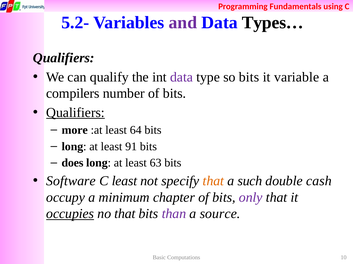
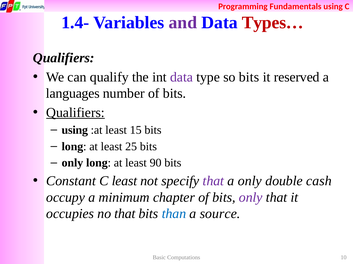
5.2-: 5.2- -> 1.4-
Types… colour: black -> red
variable: variable -> reserved
compilers: compilers -> languages
more at (75, 130): more -> using
64: 64 -> 15
91: 91 -> 25
does at (72, 163): does -> only
63: 63 -> 90
Software: Software -> Constant
that at (213, 181) colour: orange -> purple
a such: such -> only
occupies underline: present -> none
than colour: purple -> blue
